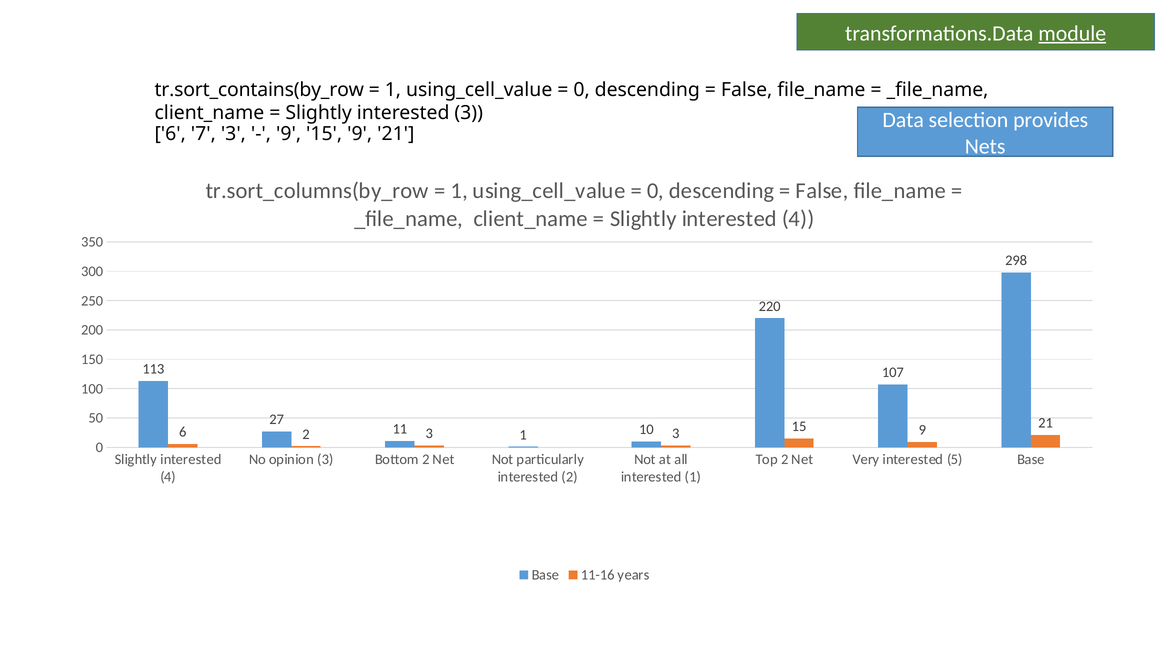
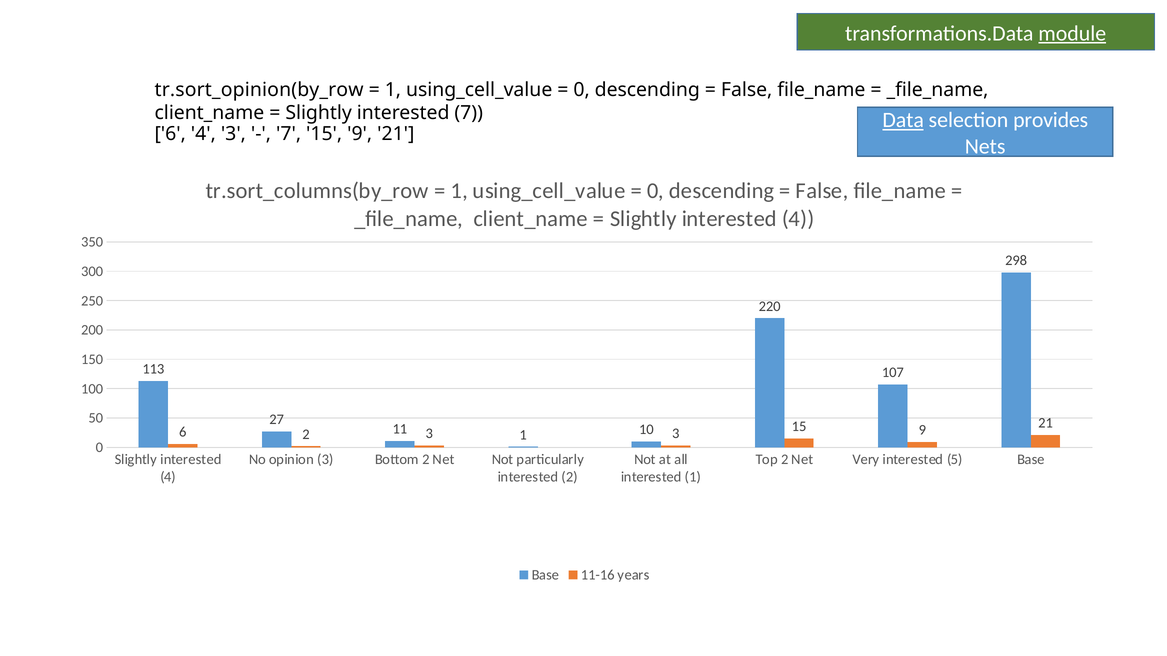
tr.sort_contains(by_row: tr.sort_contains(by_row -> tr.sort_opinion(by_row
interested 3: 3 -> 7
Data underline: none -> present
6 7: 7 -> 4
9 at (289, 134): 9 -> 7
